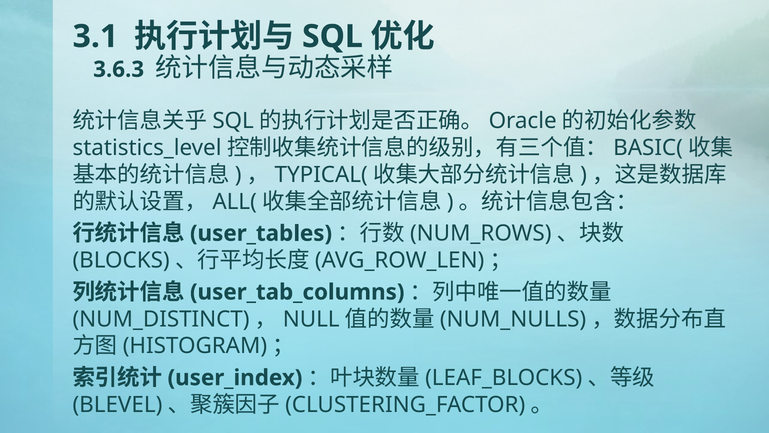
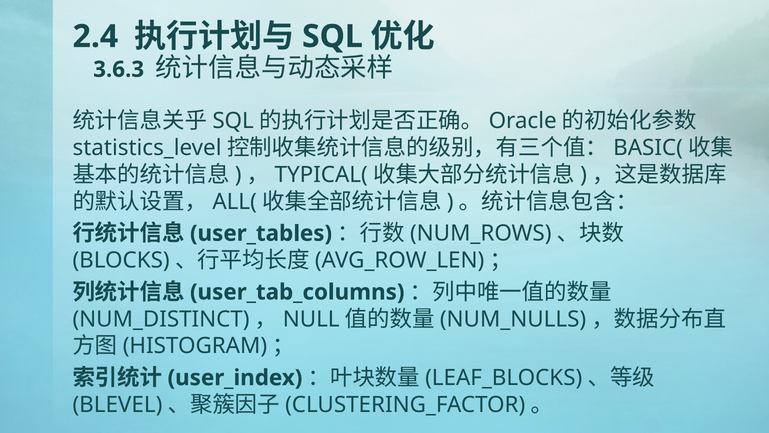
3.1: 3.1 -> 2.4
